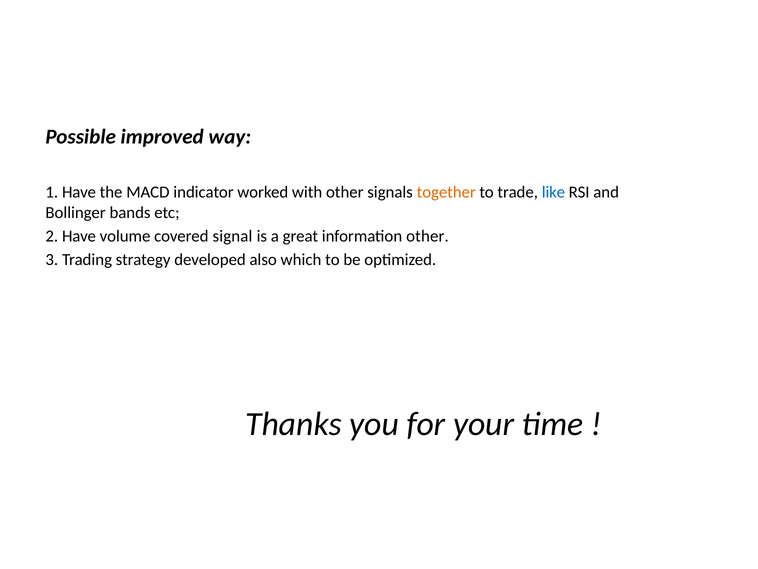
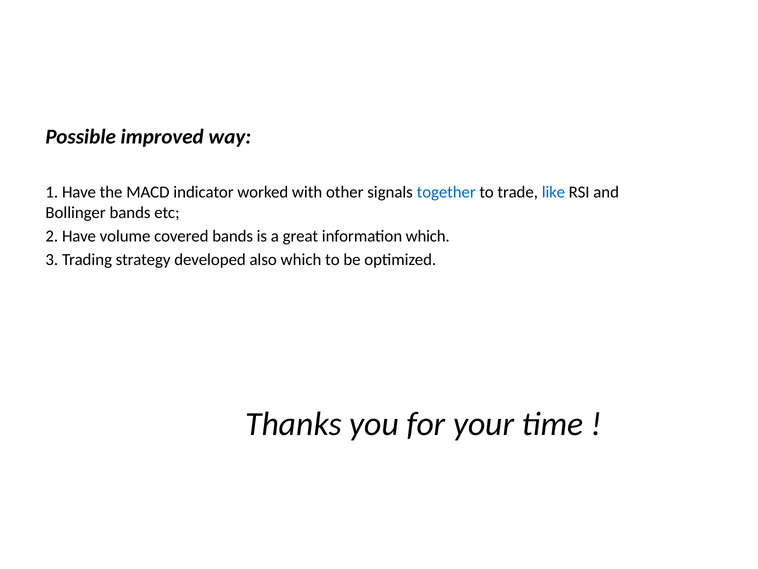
together colour: orange -> blue
covered signal: signal -> bands
information other: other -> which
